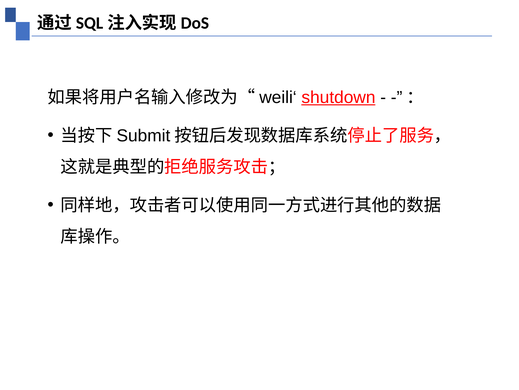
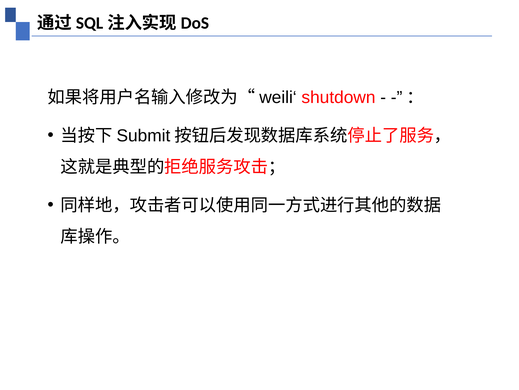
shutdown underline: present -> none
